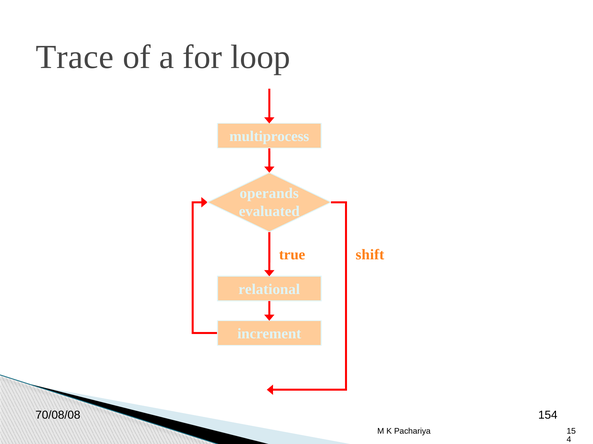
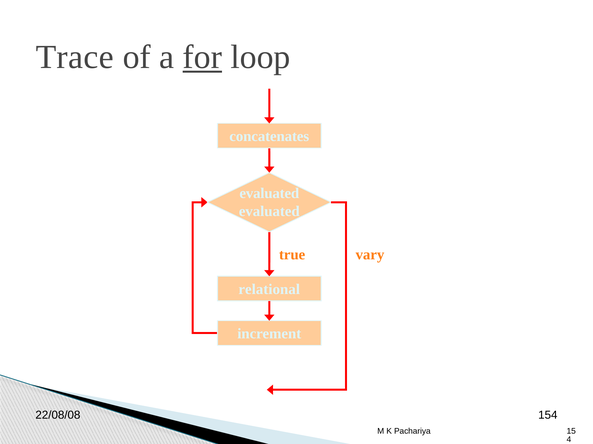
for underline: none -> present
multiprocess: multiprocess -> concatenates
operands at (269, 194): operands -> evaluated
shift: shift -> vary
70/08/08: 70/08/08 -> 22/08/08
